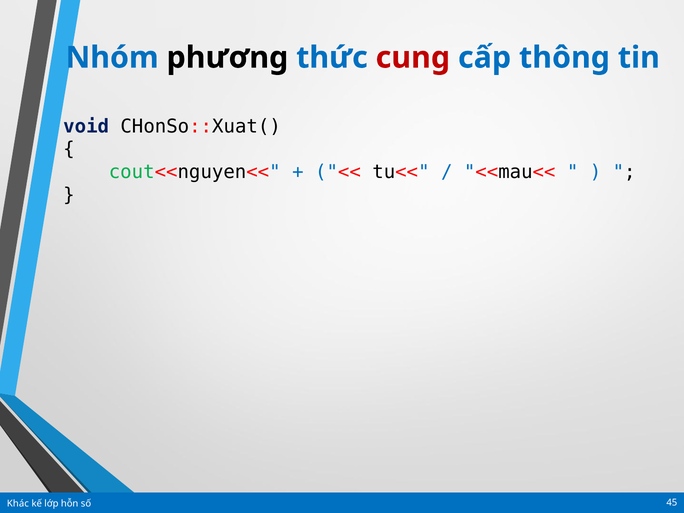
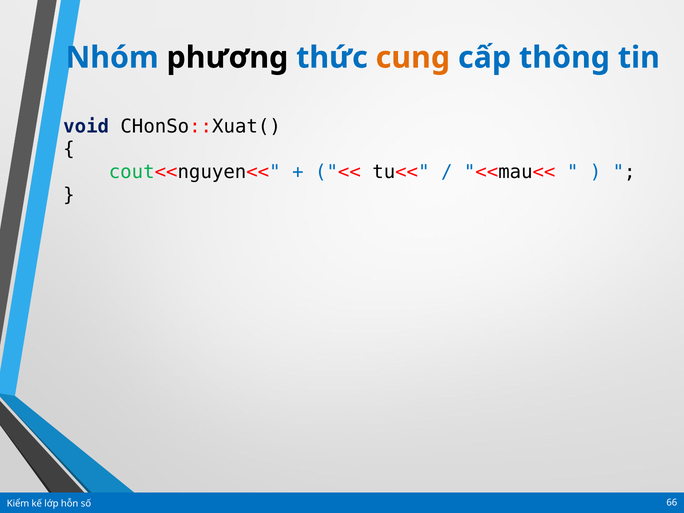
cung colour: red -> orange
Khác: Khác -> Kiểm
45: 45 -> 66
